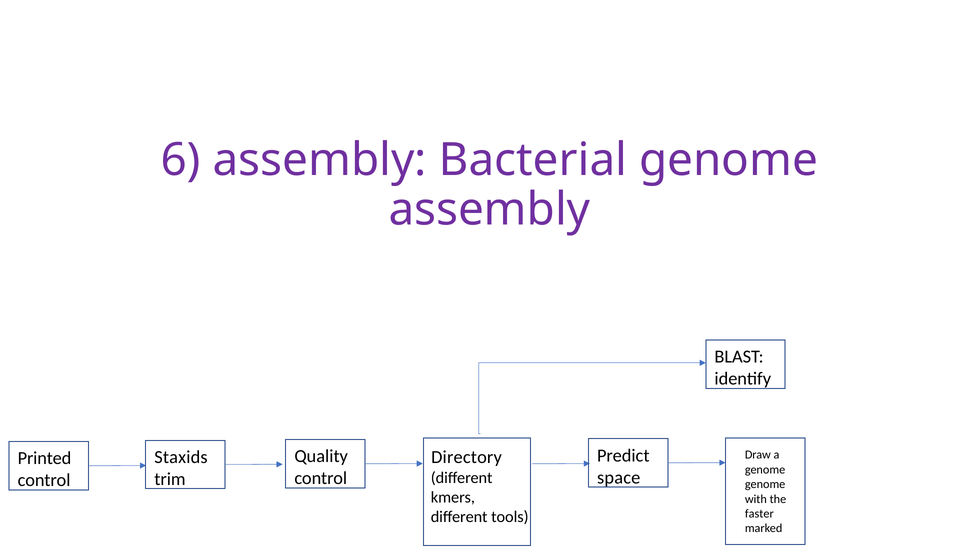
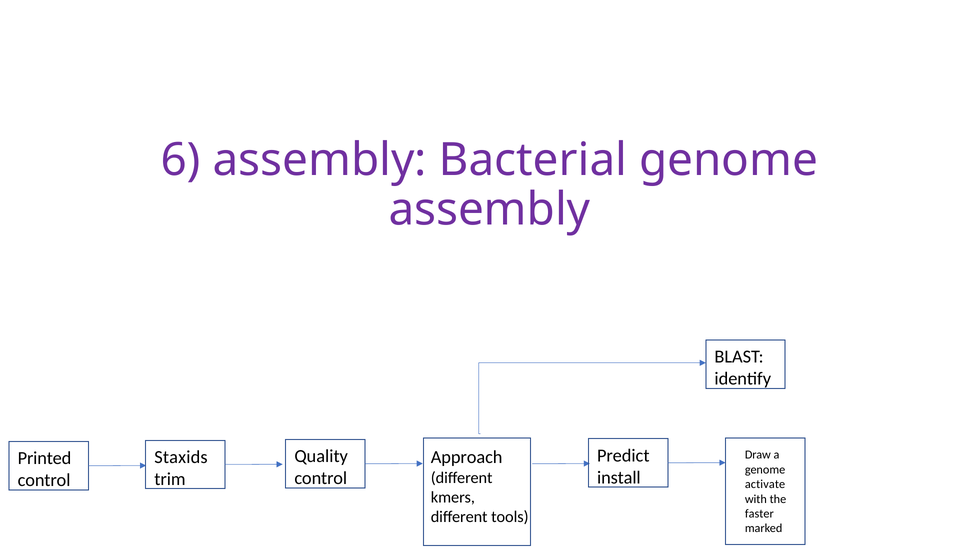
Directory: Directory -> Approach
space: space -> install
genome at (765, 484): genome -> activate
